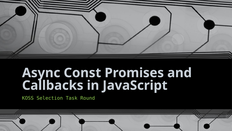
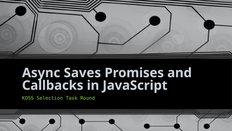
Const: Const -> Saves
